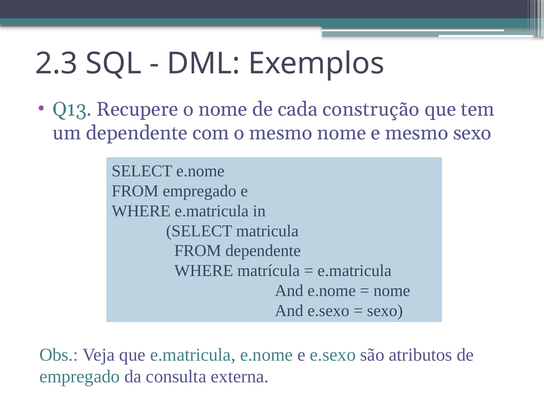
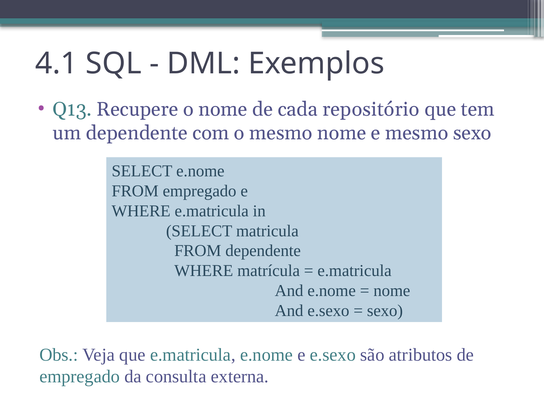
2.3: 2.3 -> 4.1
construção: construção -> repositório
